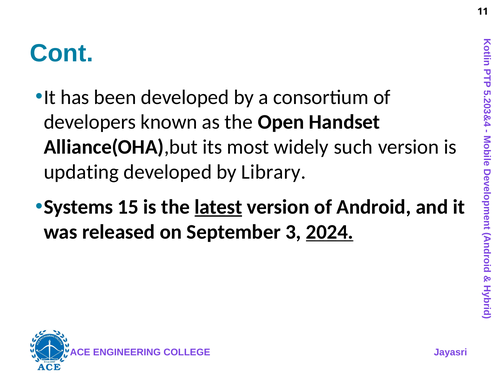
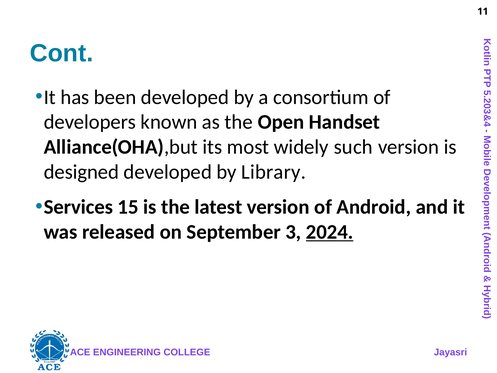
updating: updating -> designed
Systems: Systems -> Services
latest underline: present -> none
